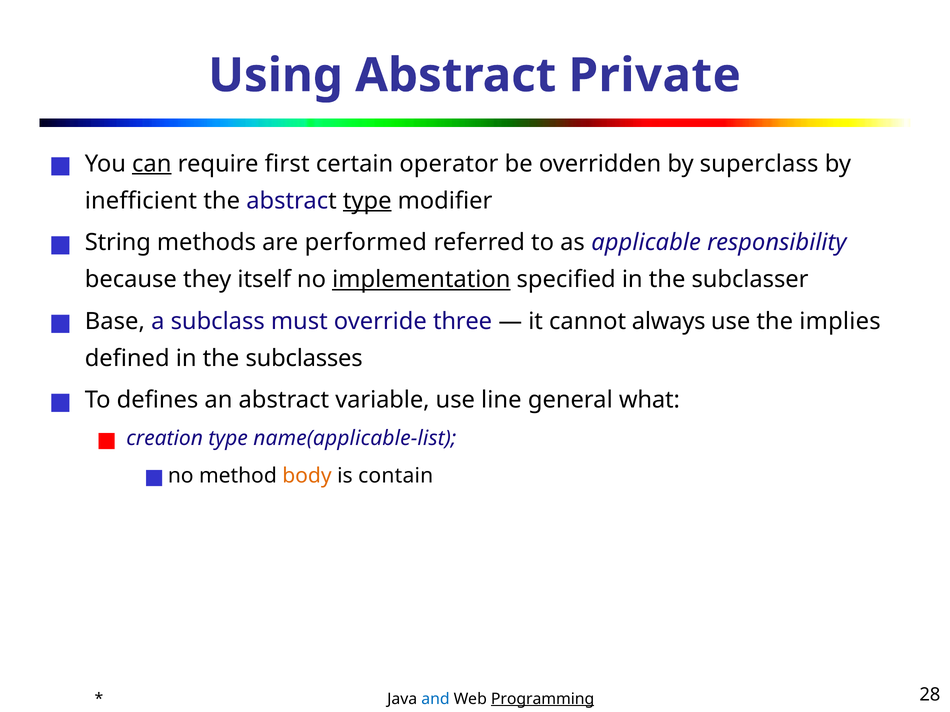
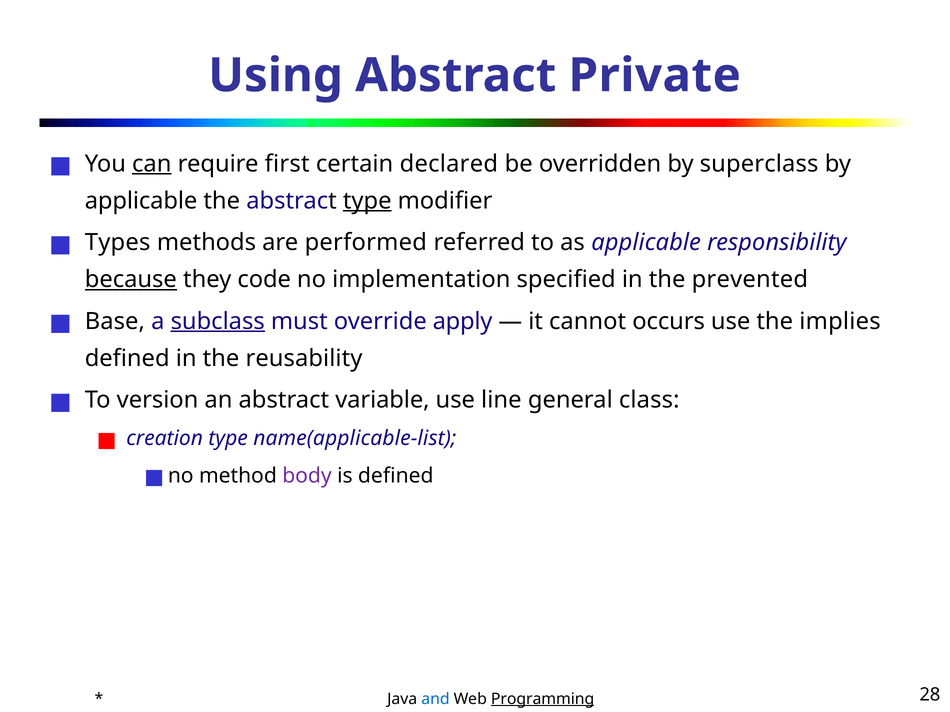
operator: operator -> declared
inefficient at (141, 201): inefficient -> applicable
String: String -> Types
because underline: none -> present
itself: itself -> code
implementation underline: present -> none
subclasser: subclasser -> prevented
subclass underline: none -> present
three: three -> apply
always: always -> occurs
subclasses: subclasses -> reusability
defines: defines -> version
what: what -> class
body colour: orange -> purple
is contain: contain -> defined
